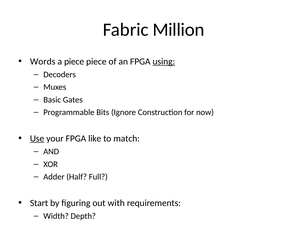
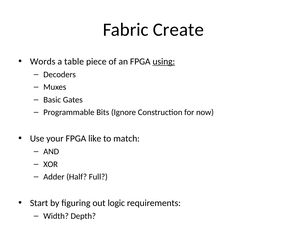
Million: Million -> Create
a piece: piece -> table
Use underline: present -> none
with: with -> logic
